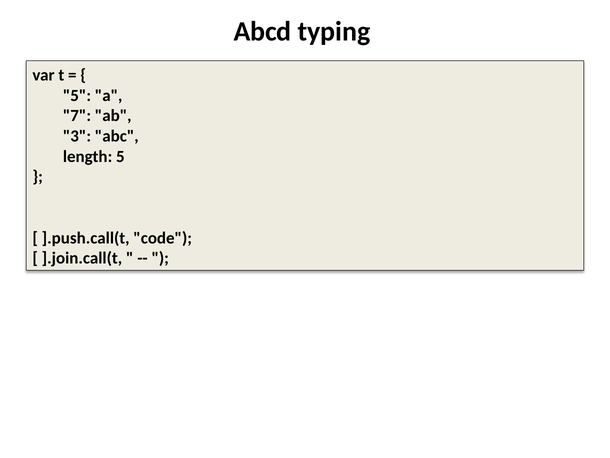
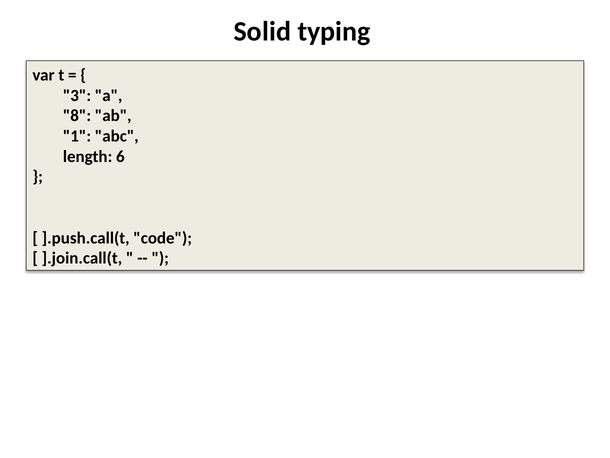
Abcd: Abcd -> Solid
5 at (77, 95): 5 -> 3
7: 7 -> 8
3: 3 -> 1
length 5: 5 -> 6
